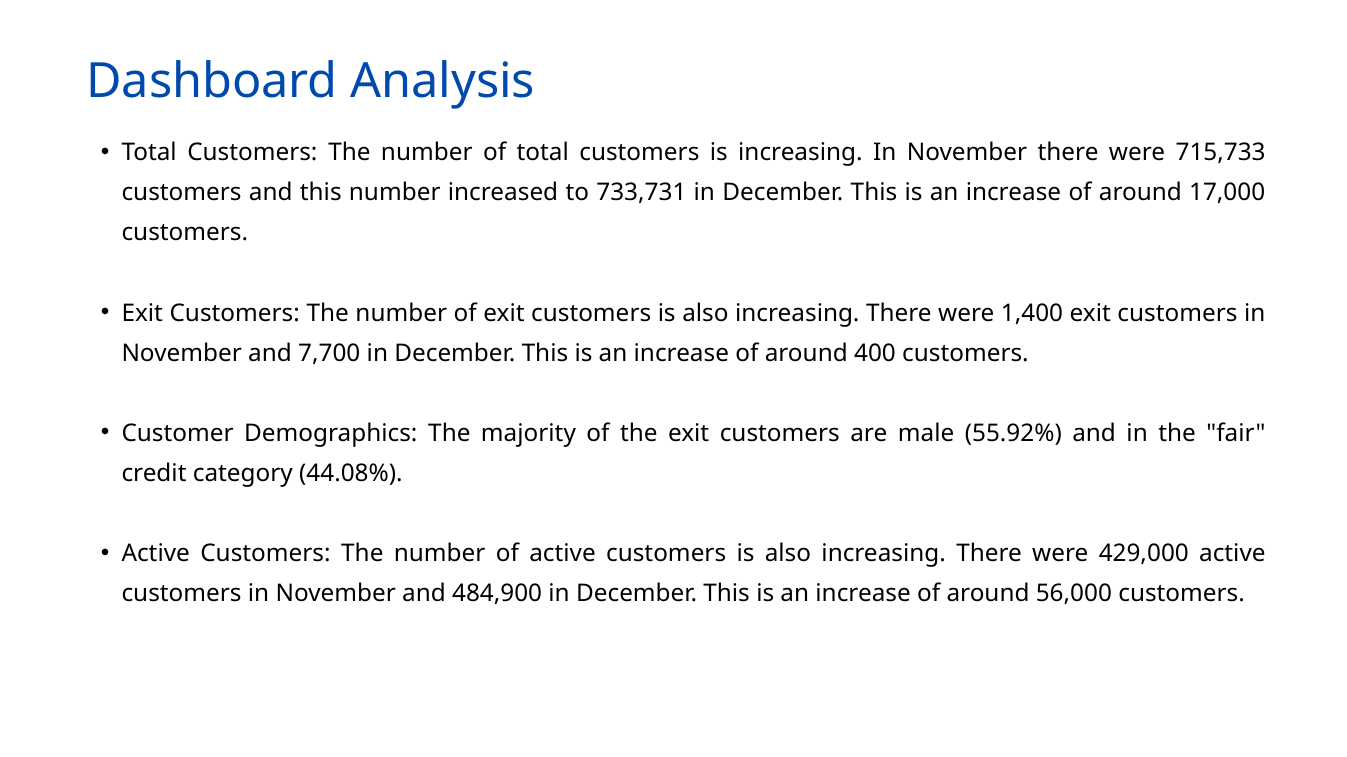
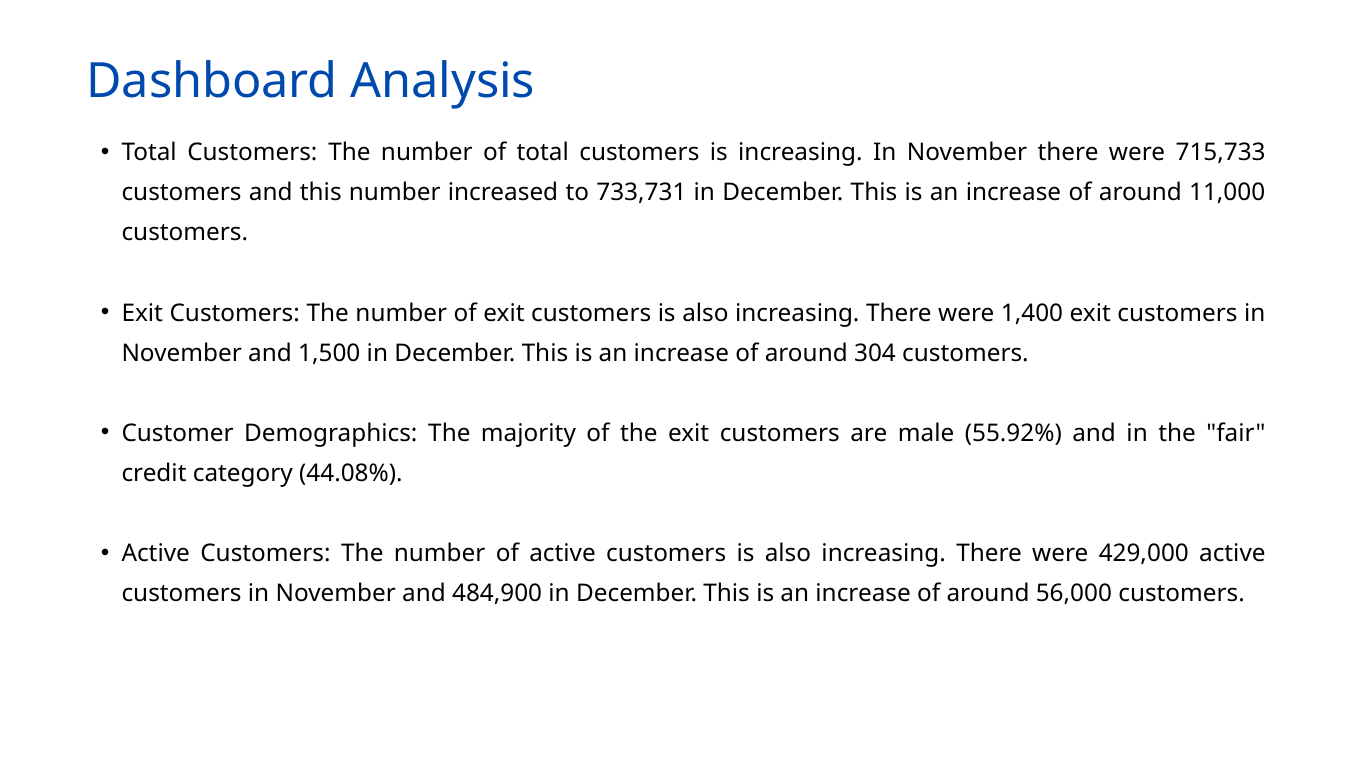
17,000: 17,000 -> 11,000
7,700: 7,700 -> 1,500
400: 400 -> 304
